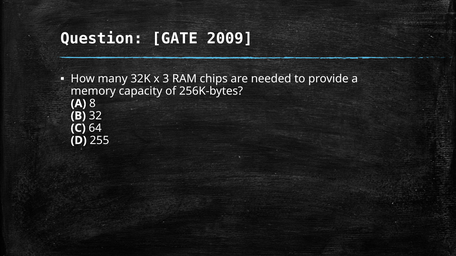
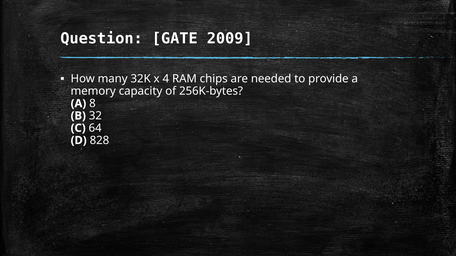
3: 3 -> 4
255: 255 -> 828
